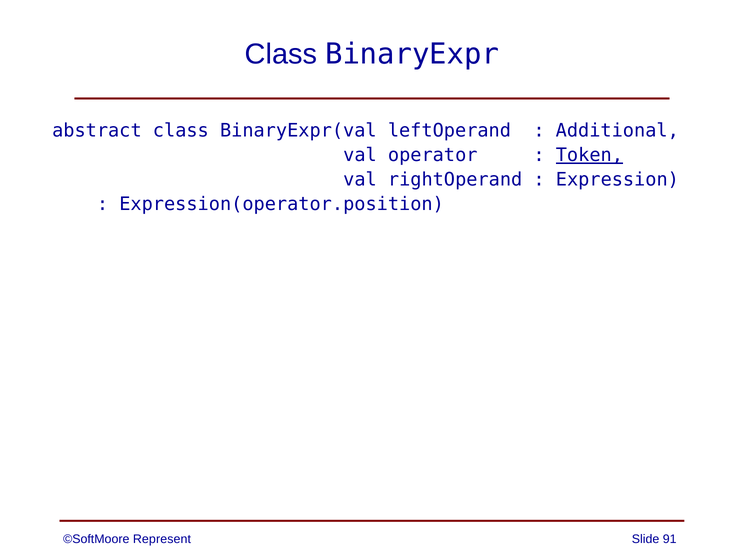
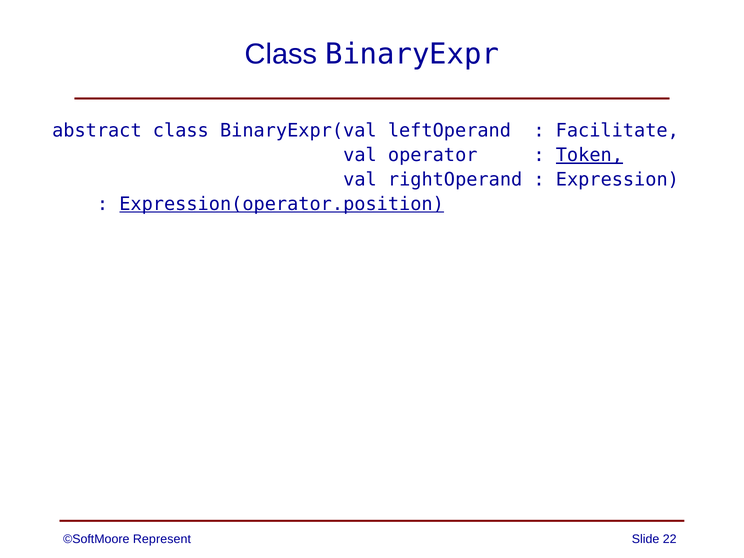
Additional: Additional -> Facilitate
Expression(operator.position underline: none -> present
91: 91 -> 22
